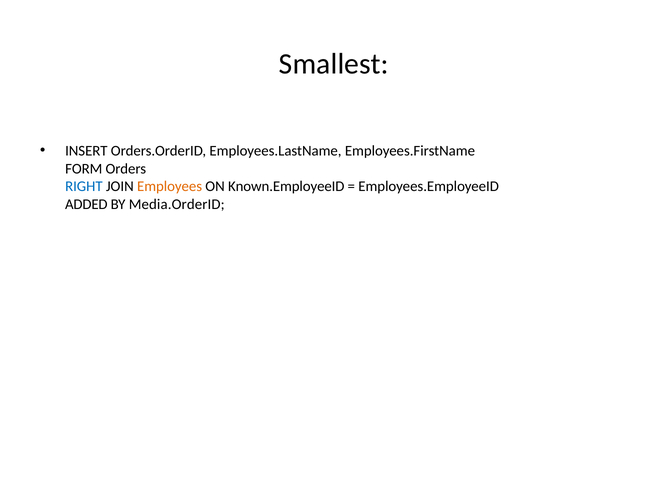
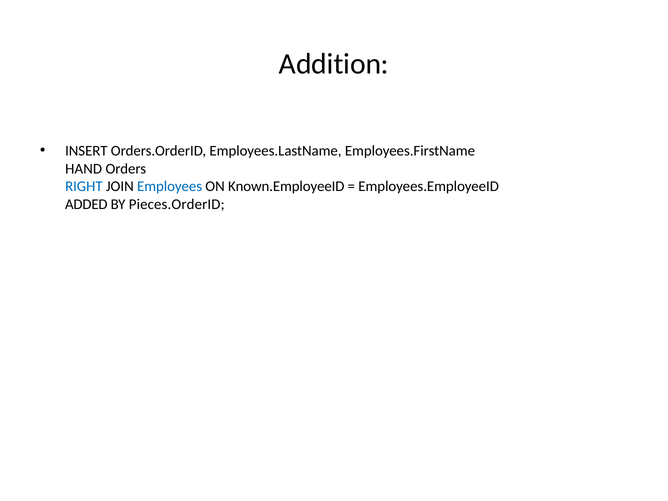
Smallest: Smallest -> Addition
FORM: FORM -> HAND
Employees colour: orange -> blue
Media.OrderID: Media.OrderID -> Pieces.OrderID
